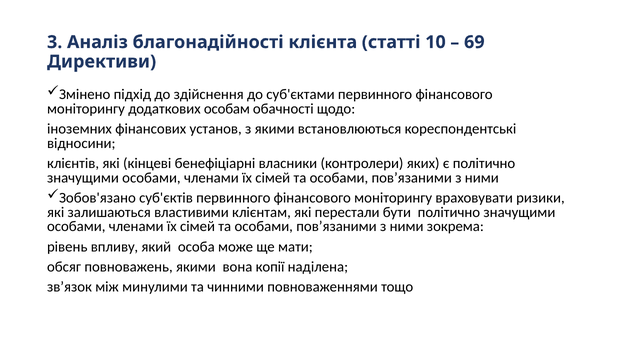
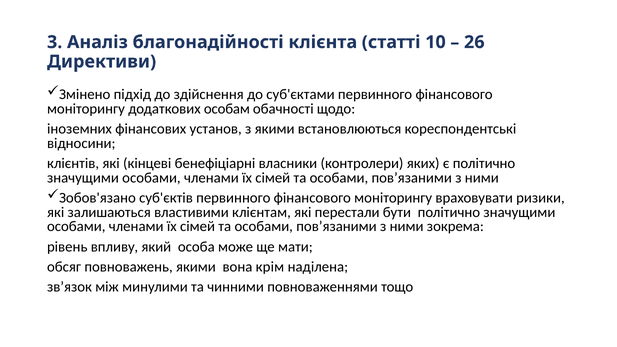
69: 69 -> 26
копії: копії -> крім
